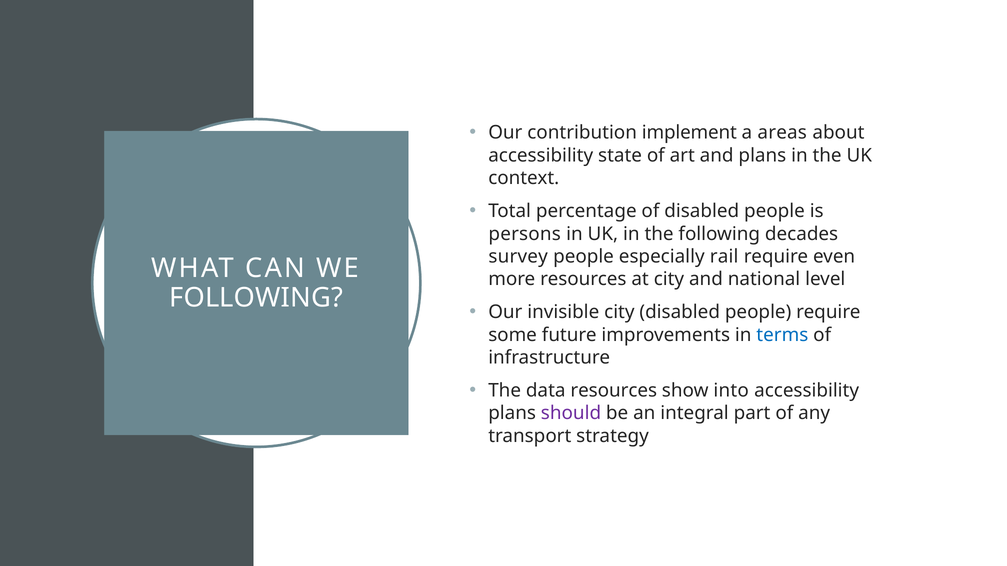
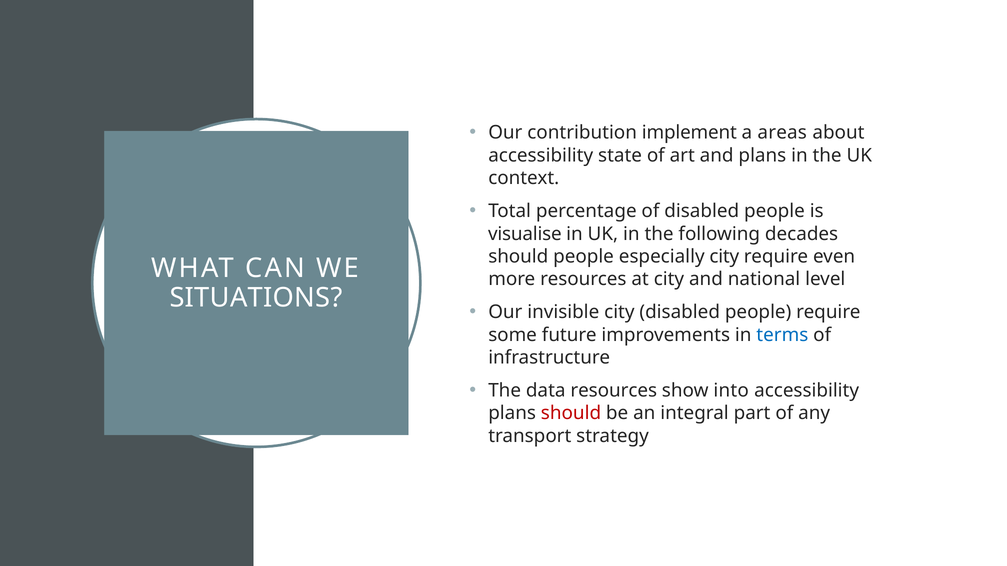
persons: persons -> visualise
survey at (518, 257): survey -> should
especially rail: rail -> city
FOLLOWING at (256, 298): FOLLOWING -> SITUATIONS
should at (571, 414) colour: purple -> red
